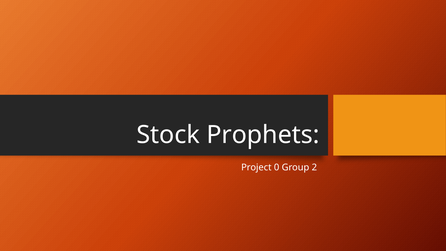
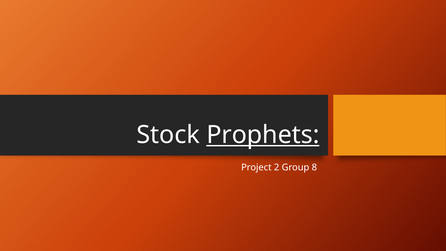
Prophets underline: none -> present
0: 0 -> 2
2: 2 -> 8
